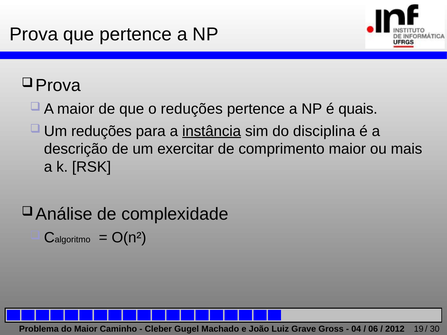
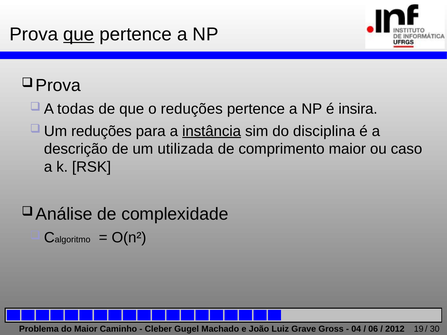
que at (79, 35) underline: none -> present
A maior: maior -> todas
quais: quais -> insira
exercitar: exercitar -> utilizada
mais: mais -> caso
